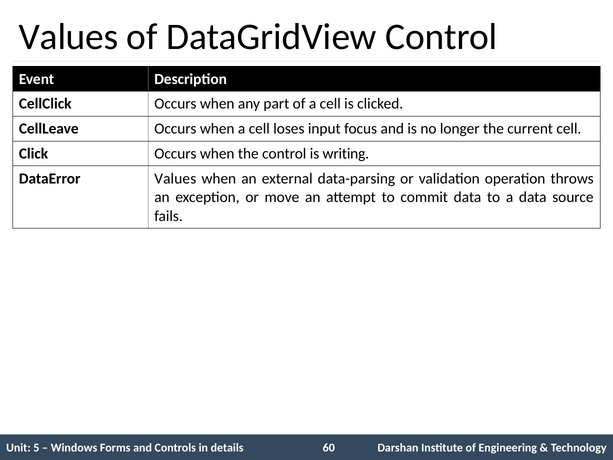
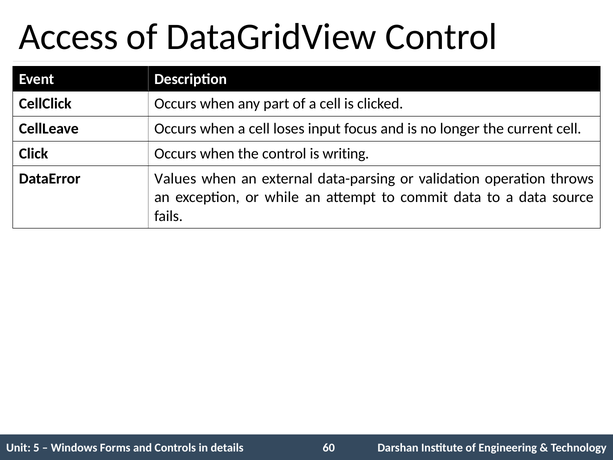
Values at (69, 37): Values -> Access
move: move -> while
